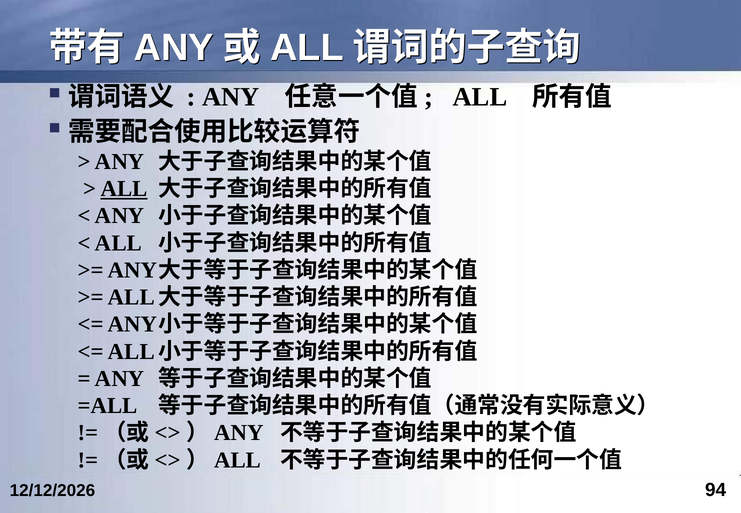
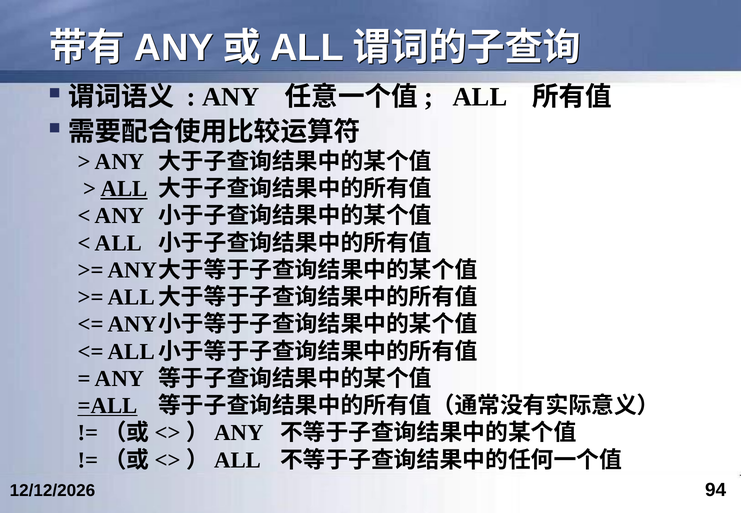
=ALL underline: none -> present
